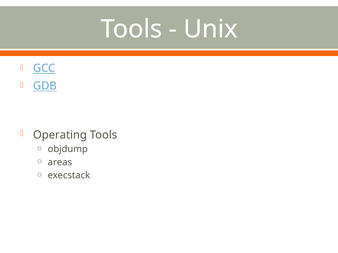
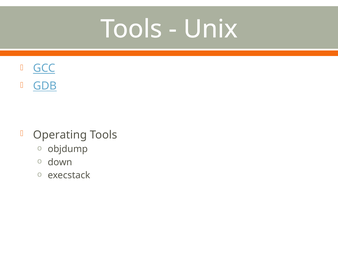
areas: areas -> down
